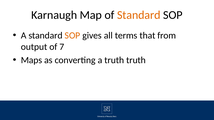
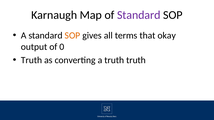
Standard at (139, 15) colour: orange -> purple
from: from -> okay
7: 7 -> 0
Maps at (32, 60): Maps -> Truth
